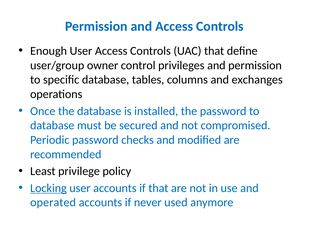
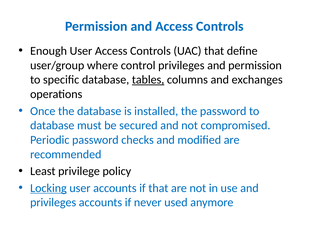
owner: owner -> where
tables underline: none -> present
operated at (53, 202): operated -> privileges
